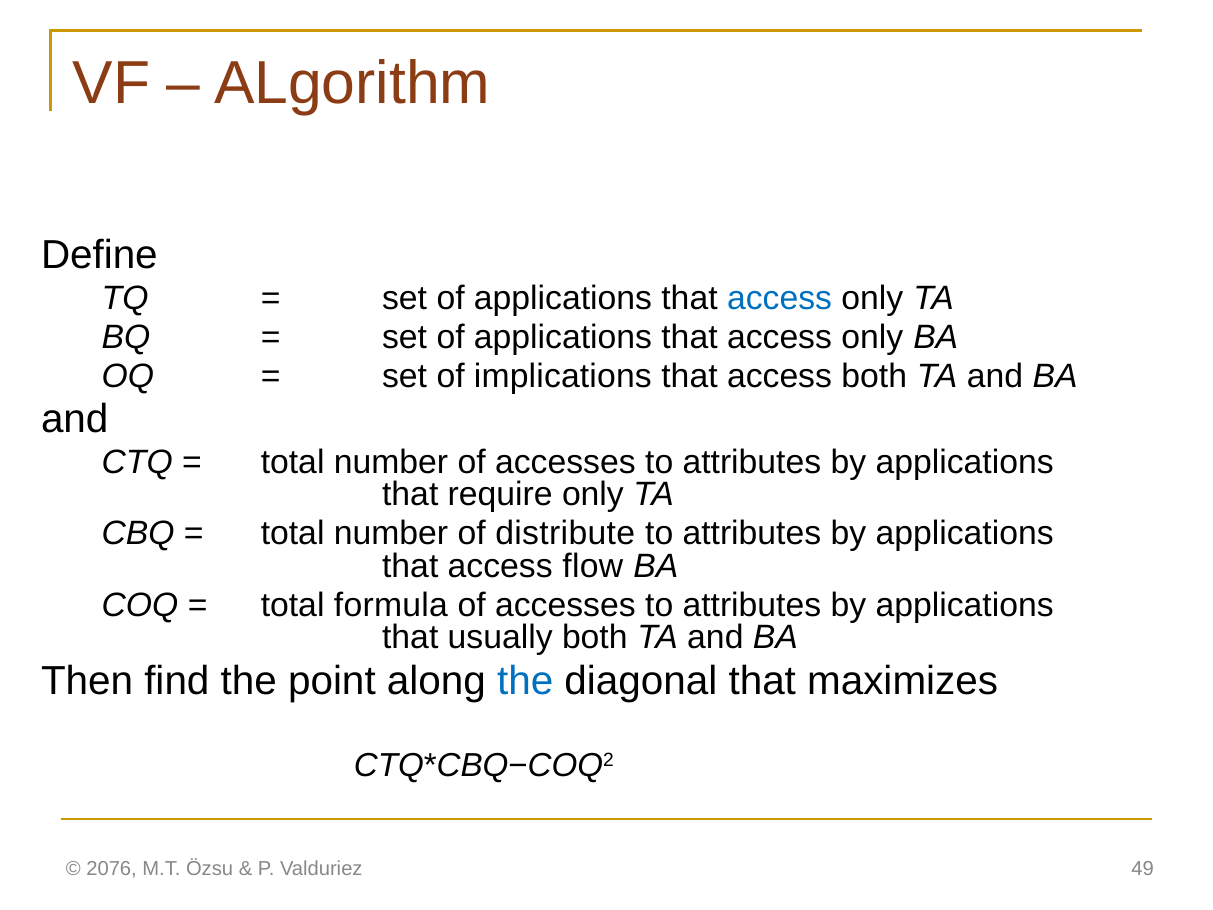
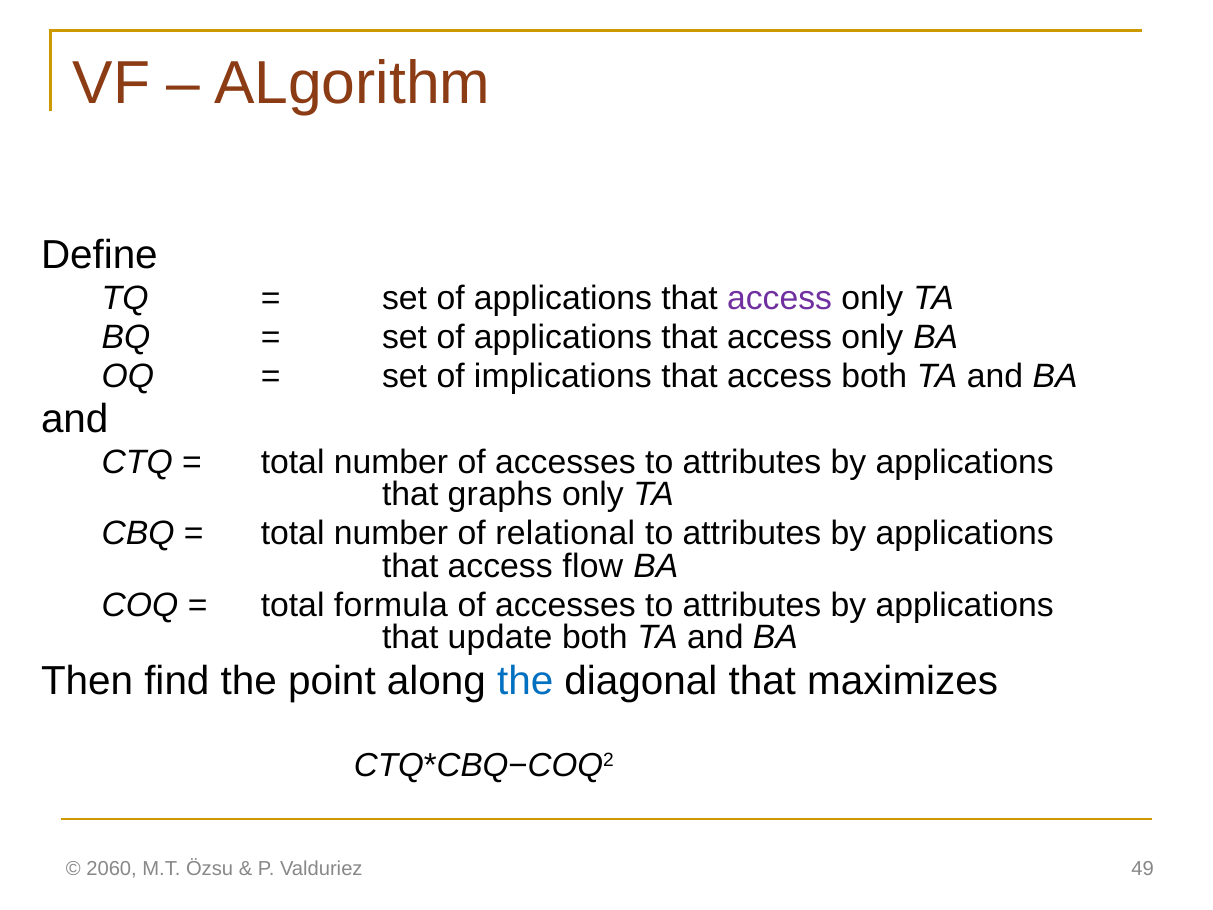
access at (780, 298) colour: blue -> purple
require: require -> graphs
distribute: distribute -> relational
usually: usually -> update
2076: 2076 -> 2060
